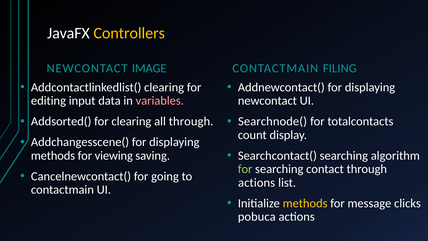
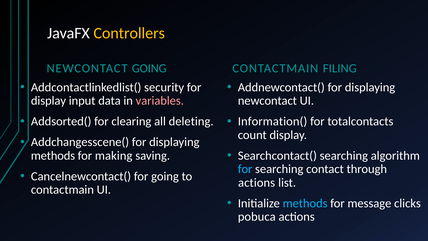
NEWCONTACT IMAGE: IMAGE -> GOING
Addcontactlinkedlist( clearing: clearing -> security
editing at (48, 101): editing -> display
all through: through -> deleting
Searchnode(: Searchnode( -> Information(
viewing: viewing -> making
for at (245, 169) colour: light green -> light blue
methods at (305, 203) colour: yellow -> light blue
